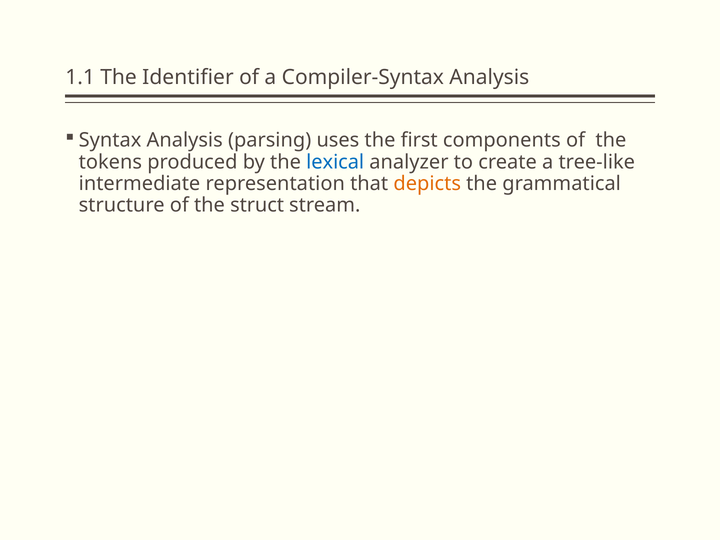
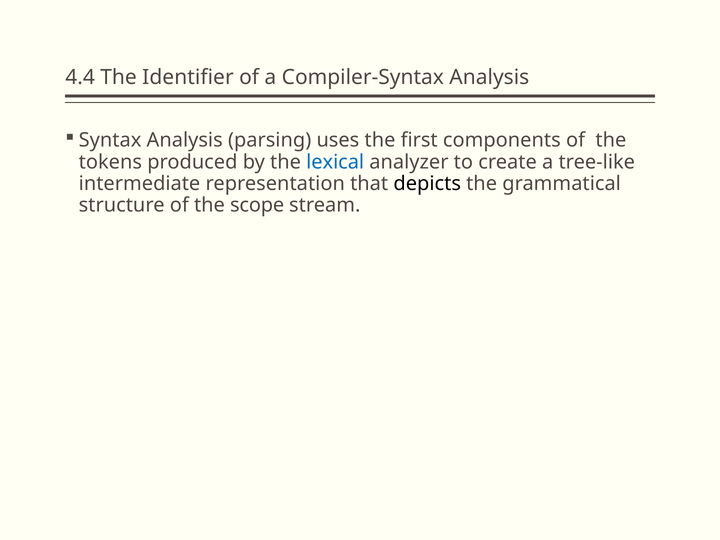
1.1: 1.1 -> 4.4
depicts colour: orange -> black
struct: struct -> scope
